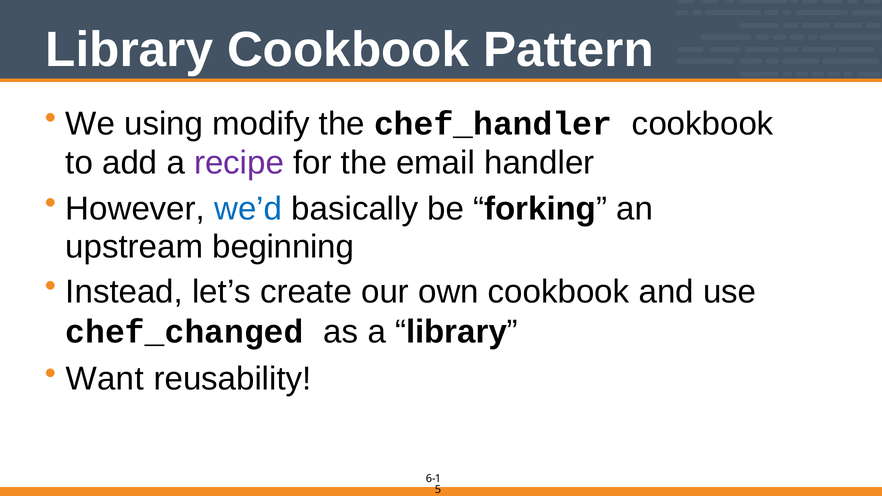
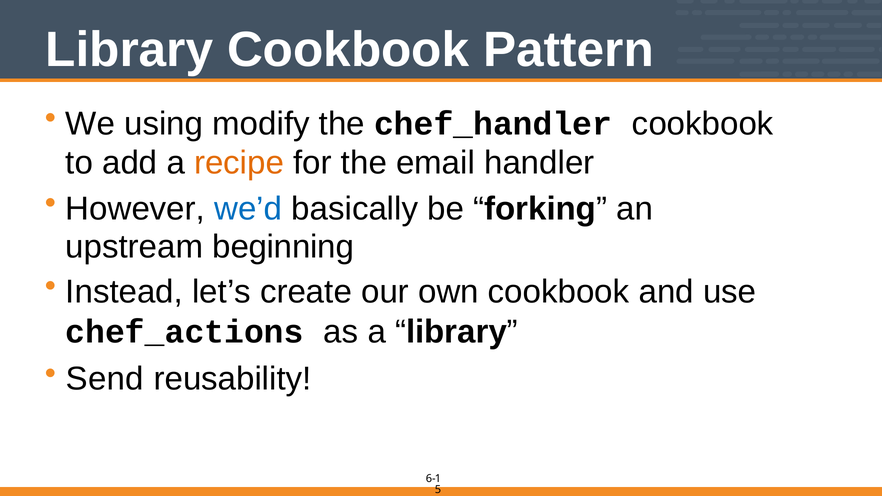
recipe colour: purple -> orange
chef_changed: chef_changed -> chef_actions
Want: Want -> Send
